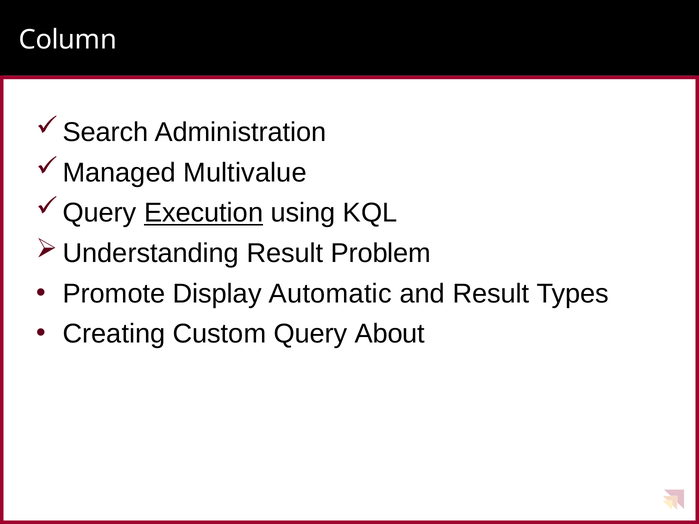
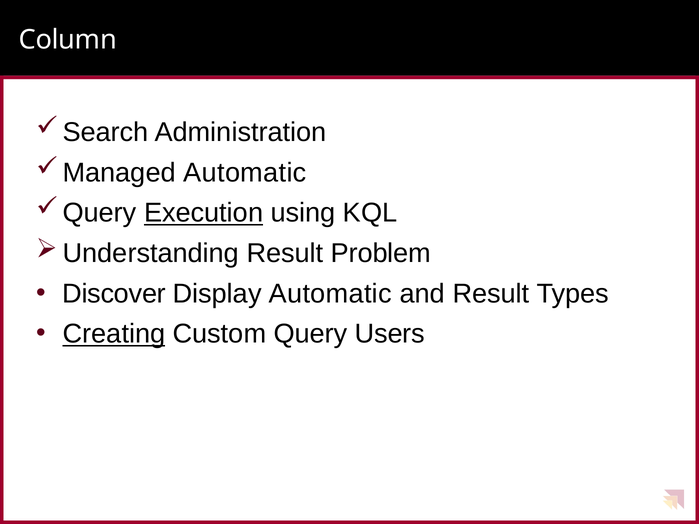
Multivalue at (245, 173): Multivalue -> Automatic
Promote: Promote -> Discover
Creating underline: none -> present
About: About -> Users
